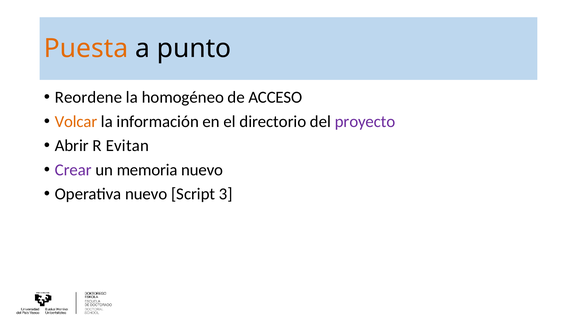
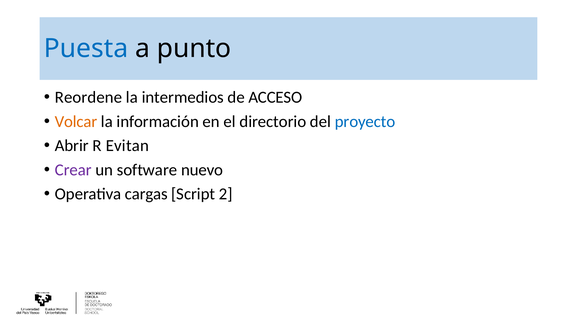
Puesta colour: orange -> blue
homogéneo: homogéneo -> intermedios
proyecto colour: purple -> blue
memoria: memoria -> software
Operativa nuevo: nuevo -> cargas
3: 3 -> 2
